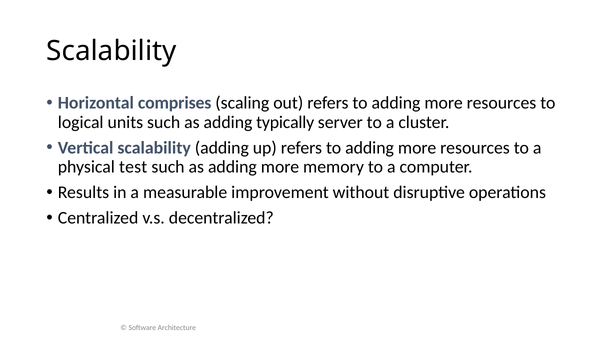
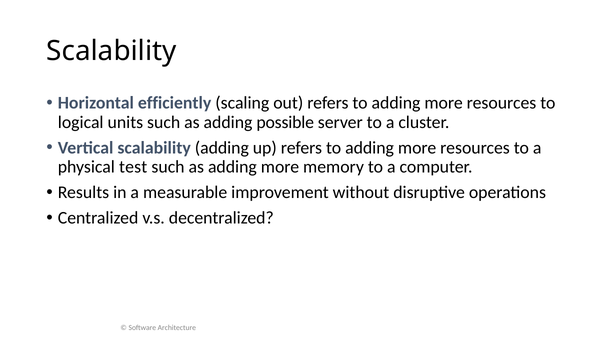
comprises: comprises -> efficiently
typically: typically -> possible
